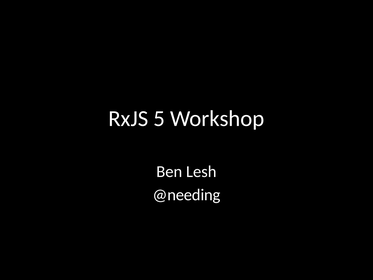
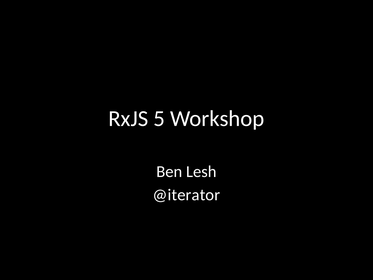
@needing: @needing -> @iterator
